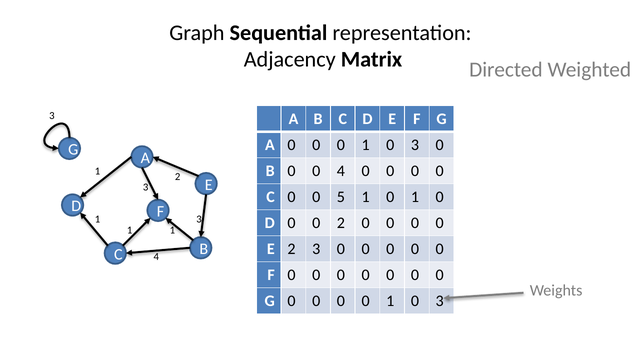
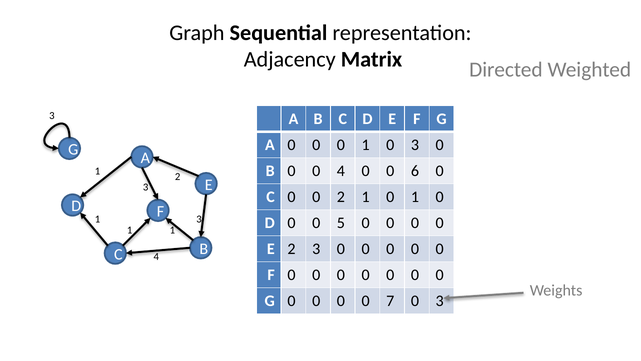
4 0 0 0: 0 -> 6
0 5: 5 -> 2
0 2: 2 -> 5
1 at (390, 301): 1 -> 7
